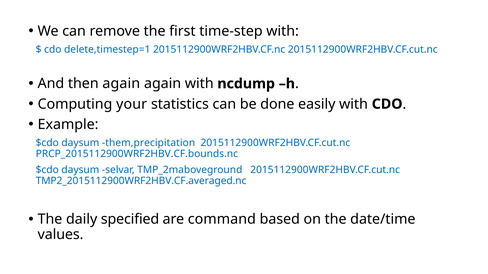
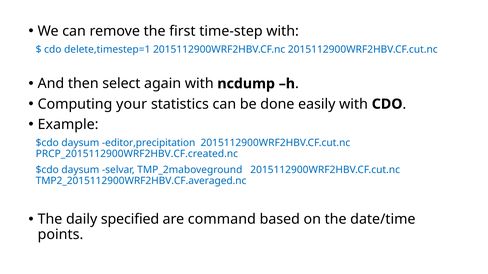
then again: again -> select
them,precipitation: them,precipitation -> editor,precipitation
PRCP_2015112900WRF2HBV.CF.bounds.nc: PRCP_2015112900WRF2HBV.CF.bounds.nc -> PRCP_2015112900WRF2HBV.CF.created.nc
values: values -> points
